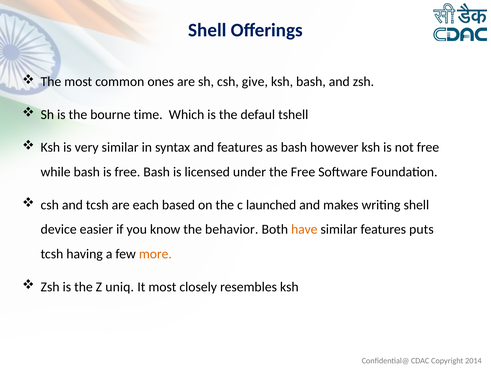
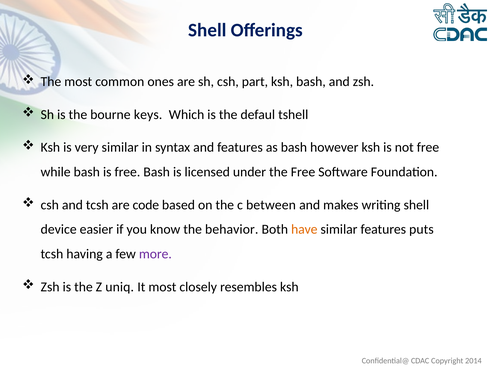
give: give -> part
time: time -> keys
each: each -> code
launched: launched -> between
more colour: orange -> purple
